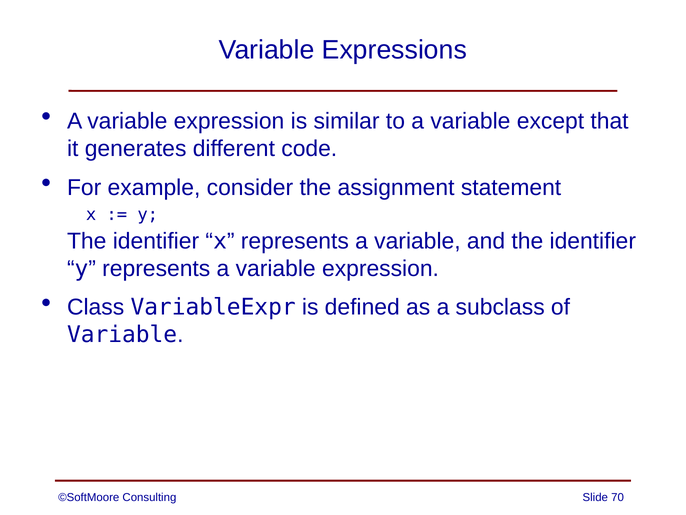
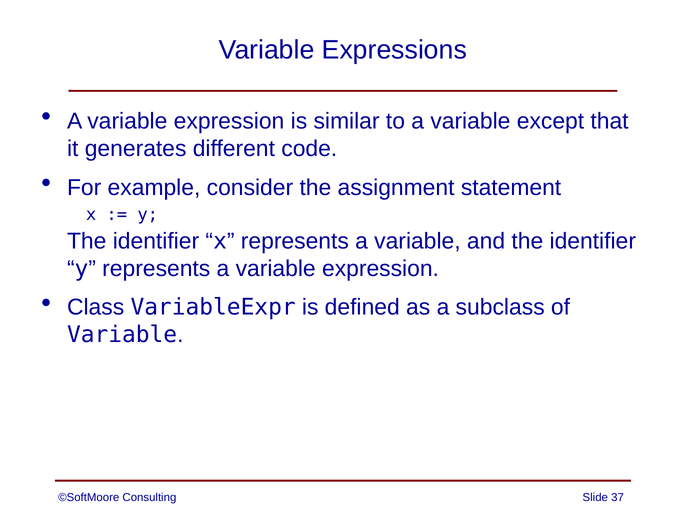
70: 70 -> 37
